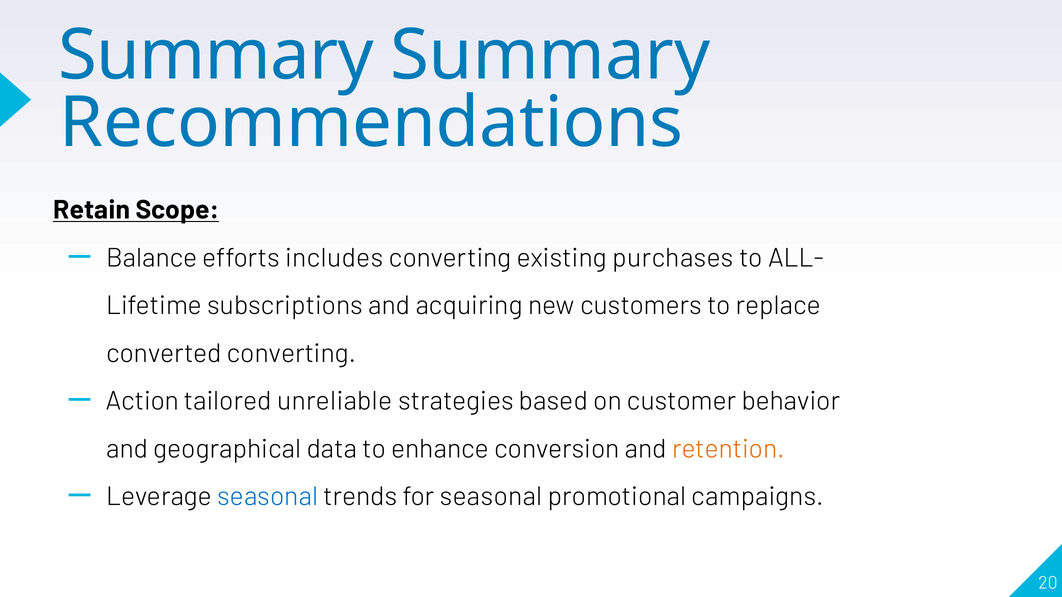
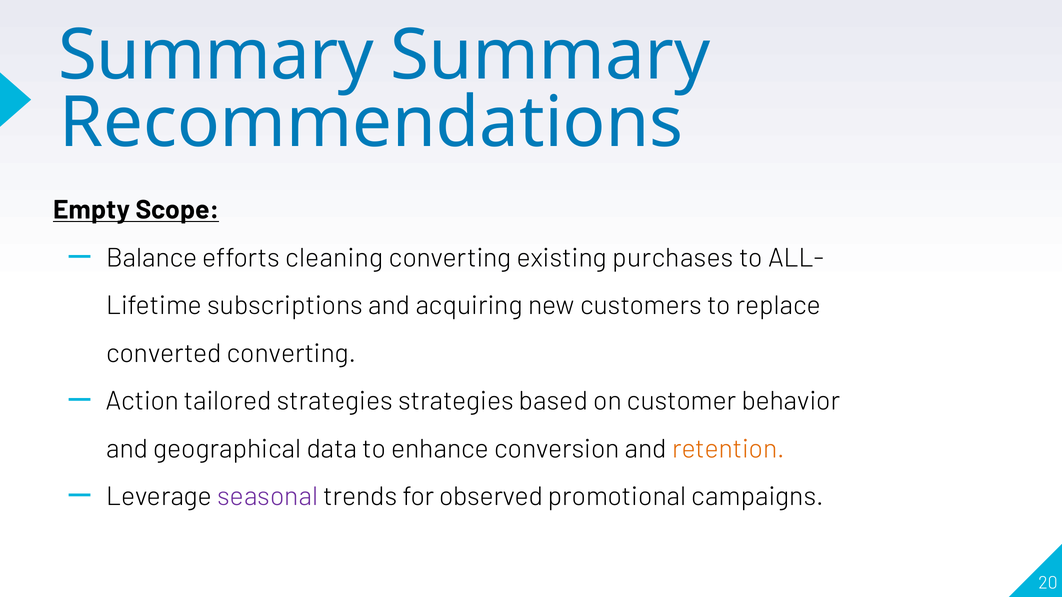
Retain: Retain -> Empty
includes: includes -> cleaning
tailored unreliable: unreliable -> strategies
seasonal at (268, 497) colour: blue -> purple
for seasonal: seasonal -> observed
